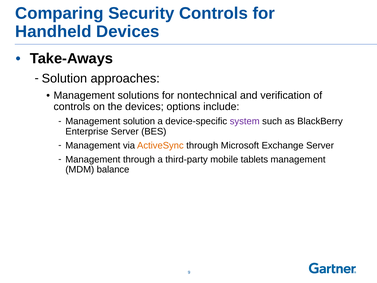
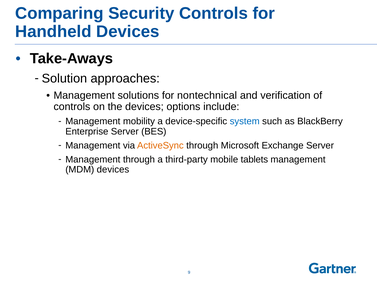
Management solution: solution -> mobility
system colour: purple -> blue
MDM balance: balance -> devices
